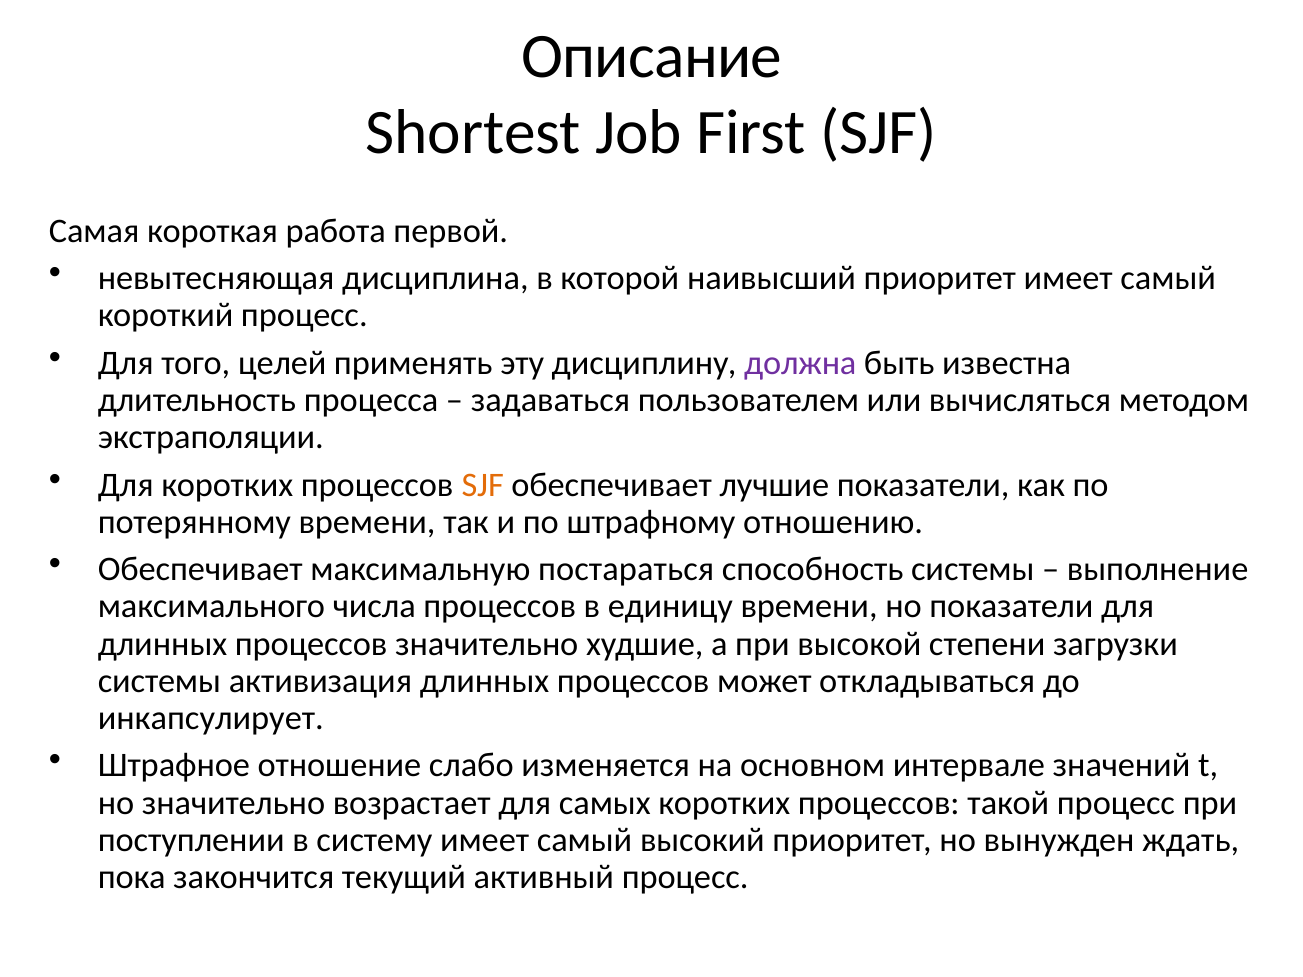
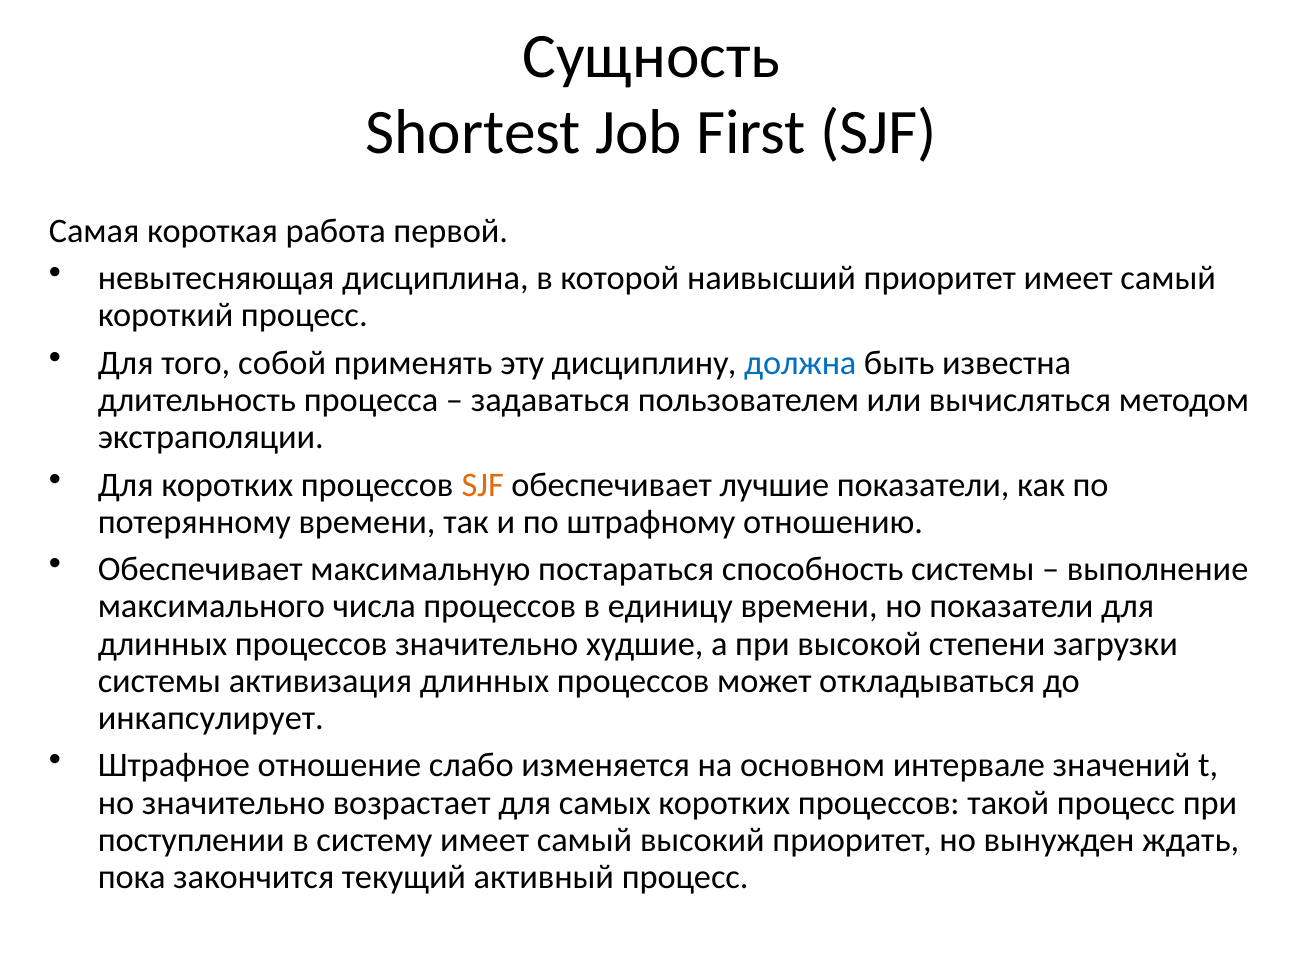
Описание: Описание -> Сущность
целей: целей -> собой
должна colour: purple -> blue
